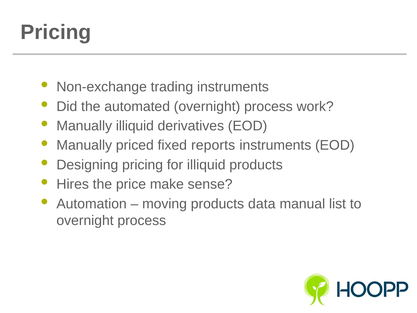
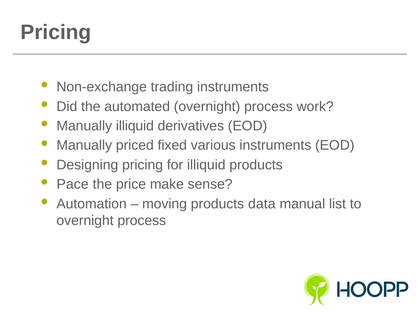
reports: reports -> various
Hires: Hires -> Pace
